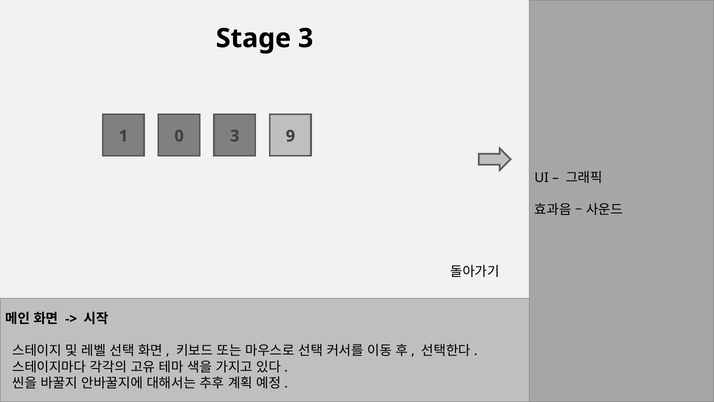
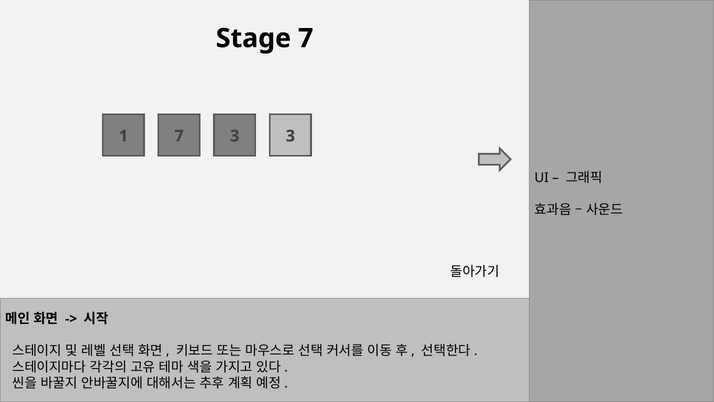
Stage 3: 3 -> 7
1 0: 0 -> 7
3 9: 9 -> 3
